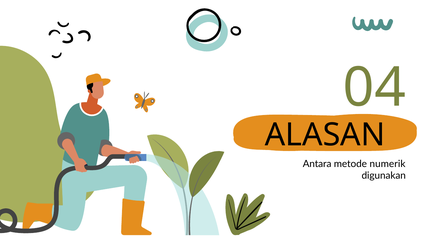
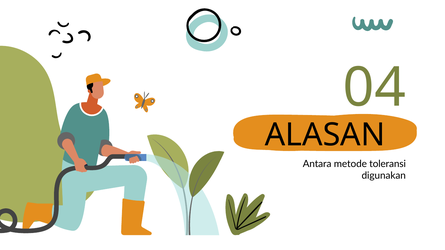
numerik: numerik -> toleransi
